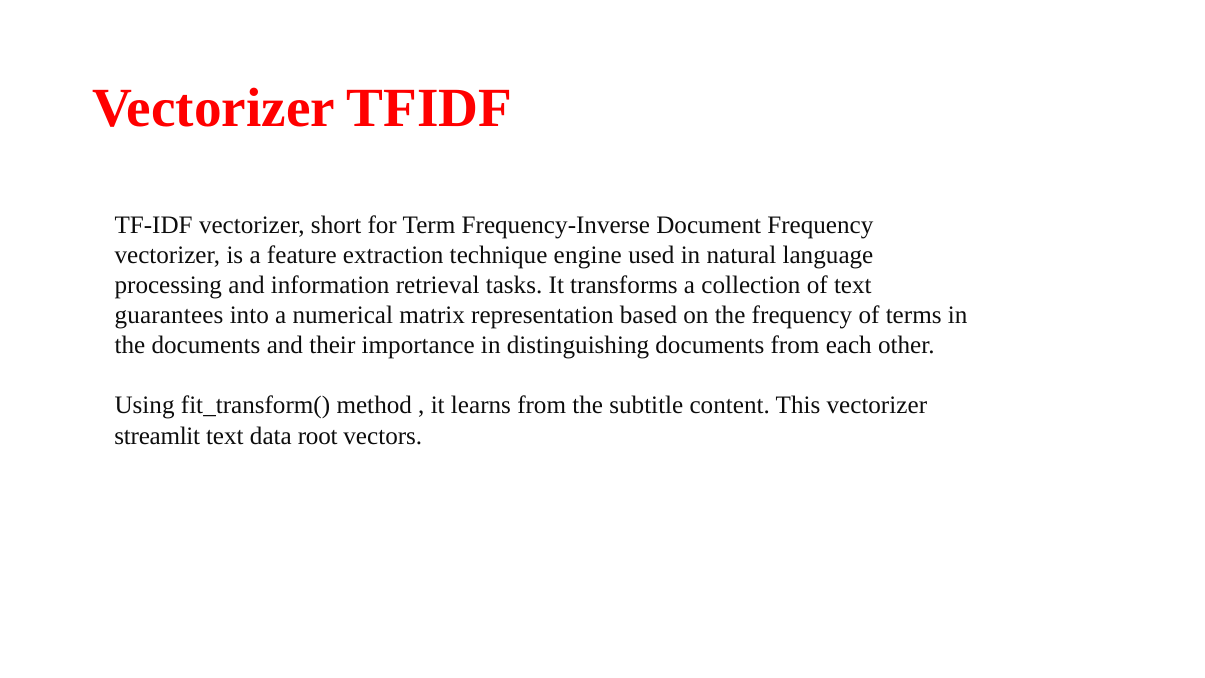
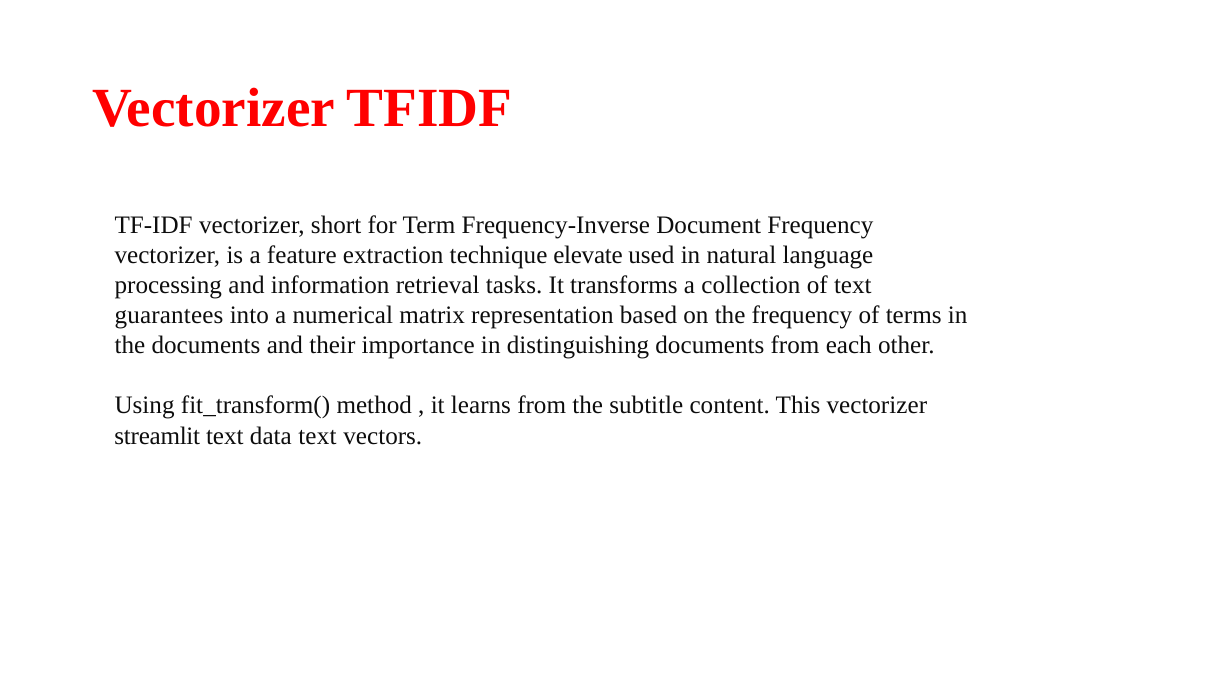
engine: engine -> elevate
data root: root -> text
